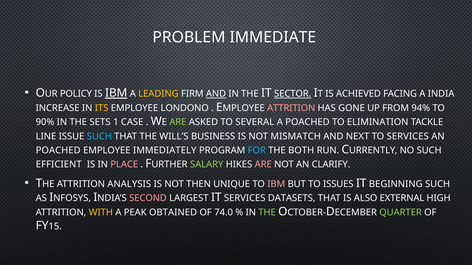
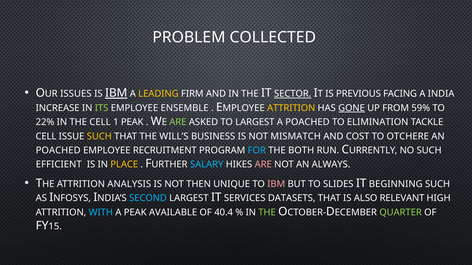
IMMEDIATE: IMMEDIATE -> COLLECTED
POLICY: POLICY -> ISSUES
AND at (216, 94) underline: present -> none
ACHIEVED: ACHIEVED -> PREVIOUS
ITS colour: yellow -> light green
LONDONO: LONDONO -> ENSEMBLE
ATTRITION at (291, 108) colour: pink -> yellow
GONE underline: none -> present
94%: 94% -> 59%
90%: 90% -> 22%
THE SETS: SETS -> CELL
1 CASE: CASE -> PEAK
TO SEVERAL: SEVERAL -> LARGEST
LINE at (46, 137): LINE -> CELL
SUCH at (99, 137) colour: light blue -> yellow
NEXT: NEXT -> COST
TO SERVICES: SERVICES -> OTCHERE
IMMEDIATELY: IMMEDIATELY -> RECRUITMENT
PLACE colour: pink -> yellow
SALARY colour: light green -> light blue
CLARIFY: CLARIFY -> ALWAYS
ISSUES: ISSUES -> SLIDES
SECOND colour: pink -> light blue
EXTERNAL: EXTERNAL -> RELEVANT
WITH colour: yellow -> light blue
OBTAINED: OBTAINED -> AVAILABLE
74.0: 74.0 -> 40.4
